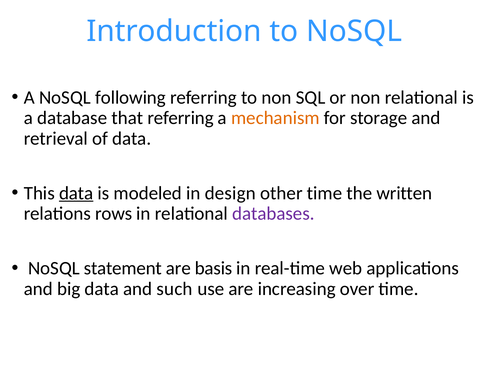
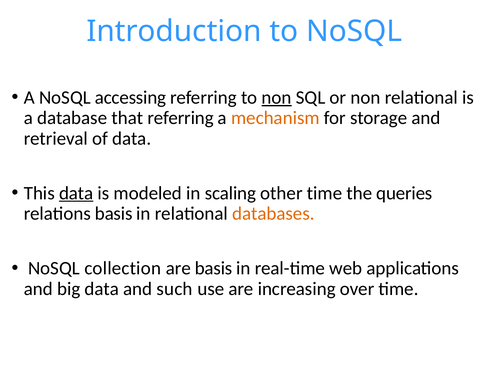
following: following -> accessing
non at (277, 97) underline: none -> present
design: design -> scaling
written: written -> queries
relations rows: rows -> basis
databases colour: purple -> orange
statement: statement -> collection
